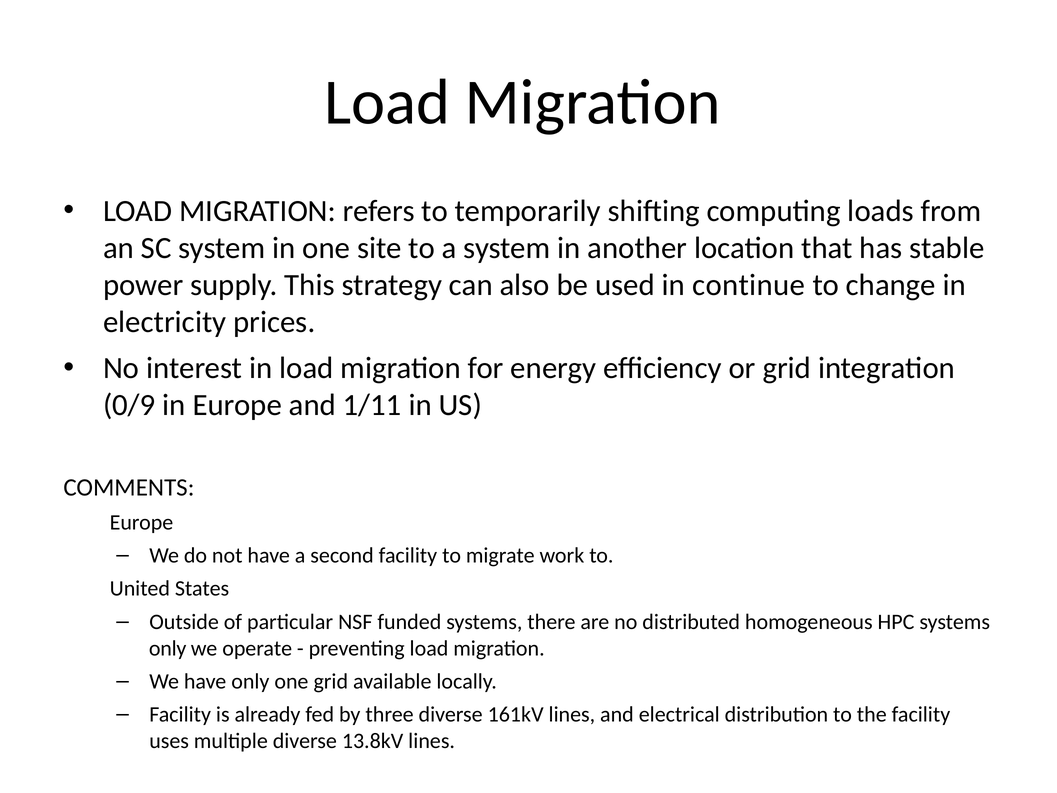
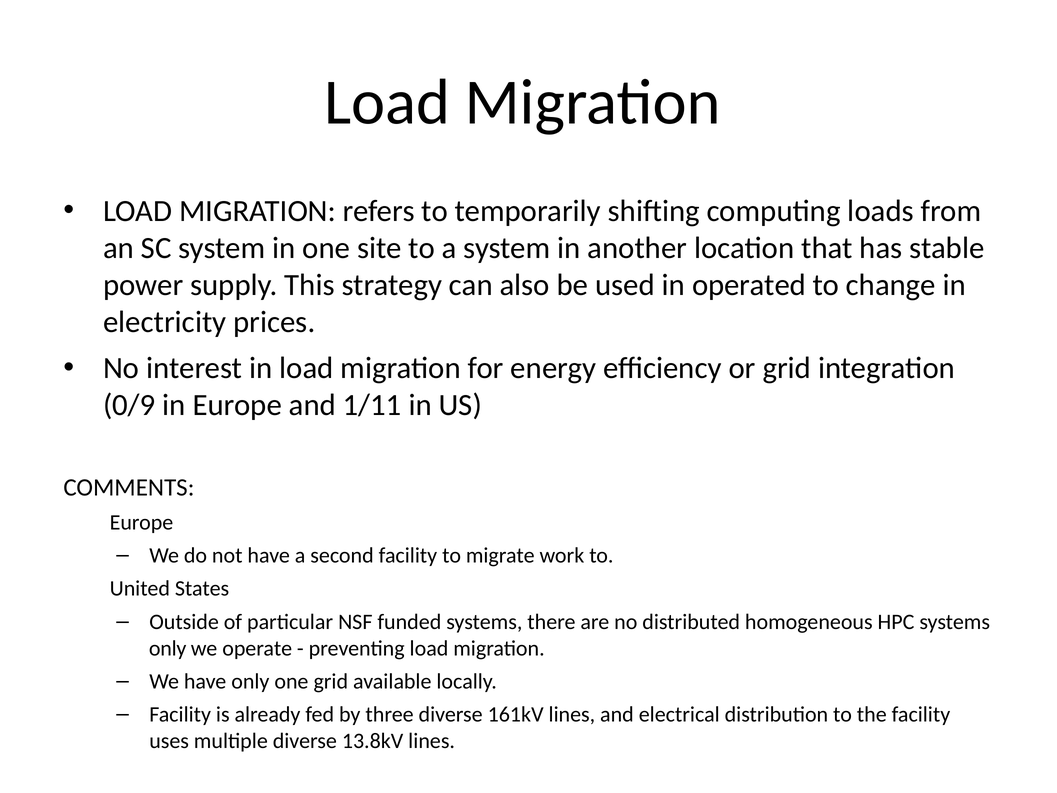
continue: continue -> operated
